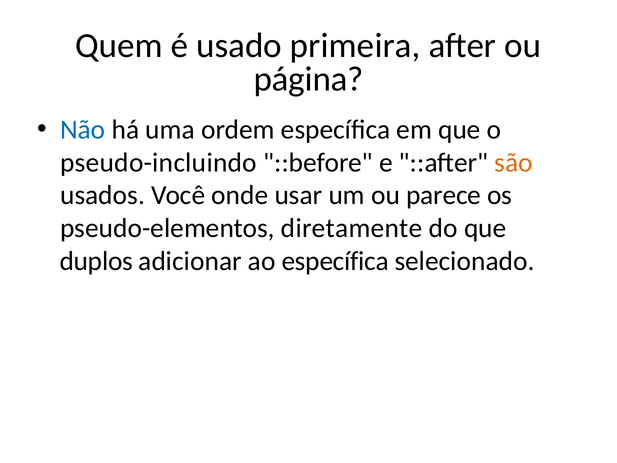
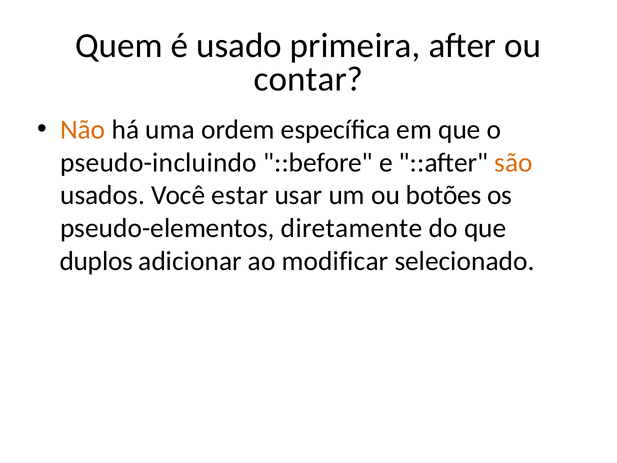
página: página -> contar
Não colour: blue -> orange
onde: onde -> estar
parece: parece -> botões
ao específica: específica -> modificar
